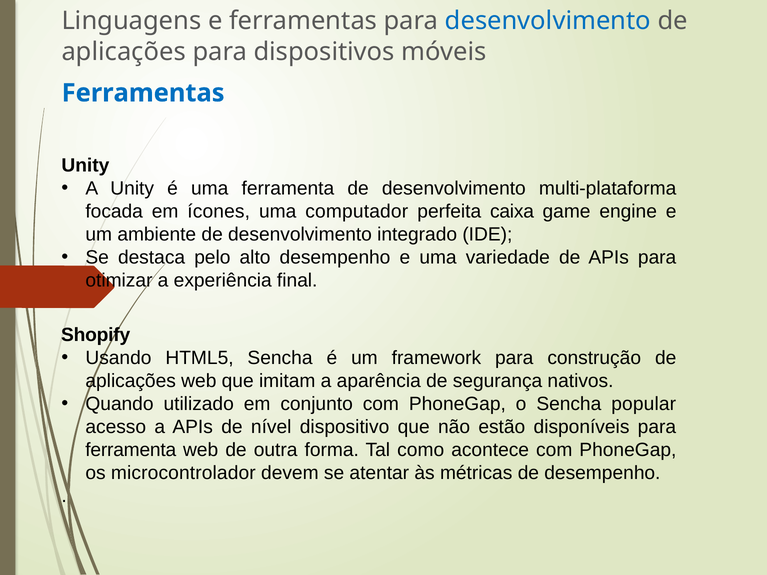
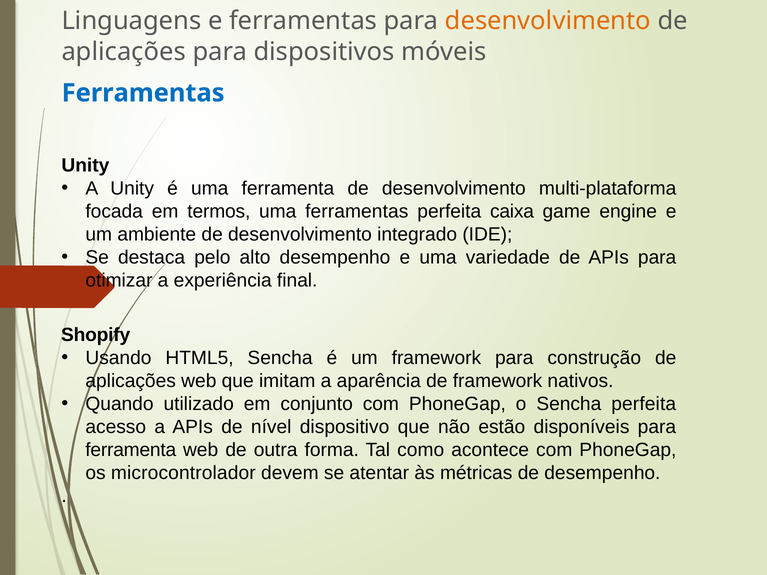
desenvolvimento at (548, 21) colour: blue -> orange
ícones: ícones -> termos
uma computador: computador -> ferramentas
de segurança: segurança -> framework
Sencha popular: popular -> perfeita
